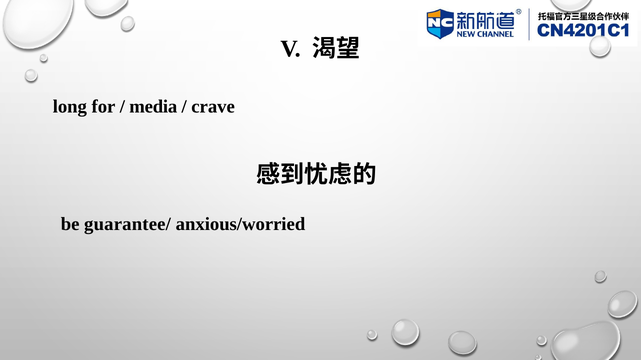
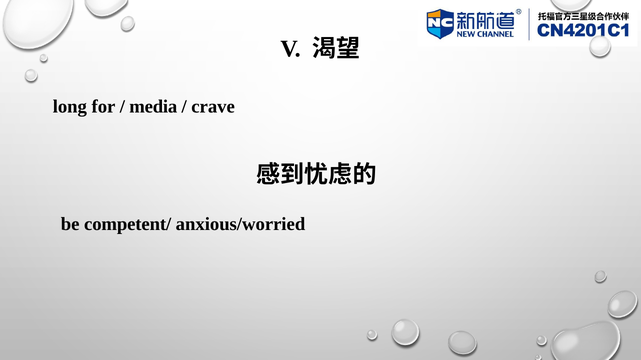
guarantee/: guarantee/ -> competent/
